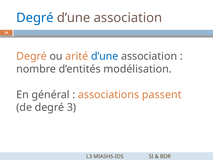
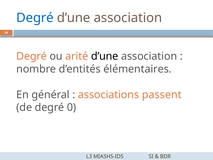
d’une at (105, 56) colour: blue -> black
modélisation: modélisation -> élémentaires
3: 3 -> 0
